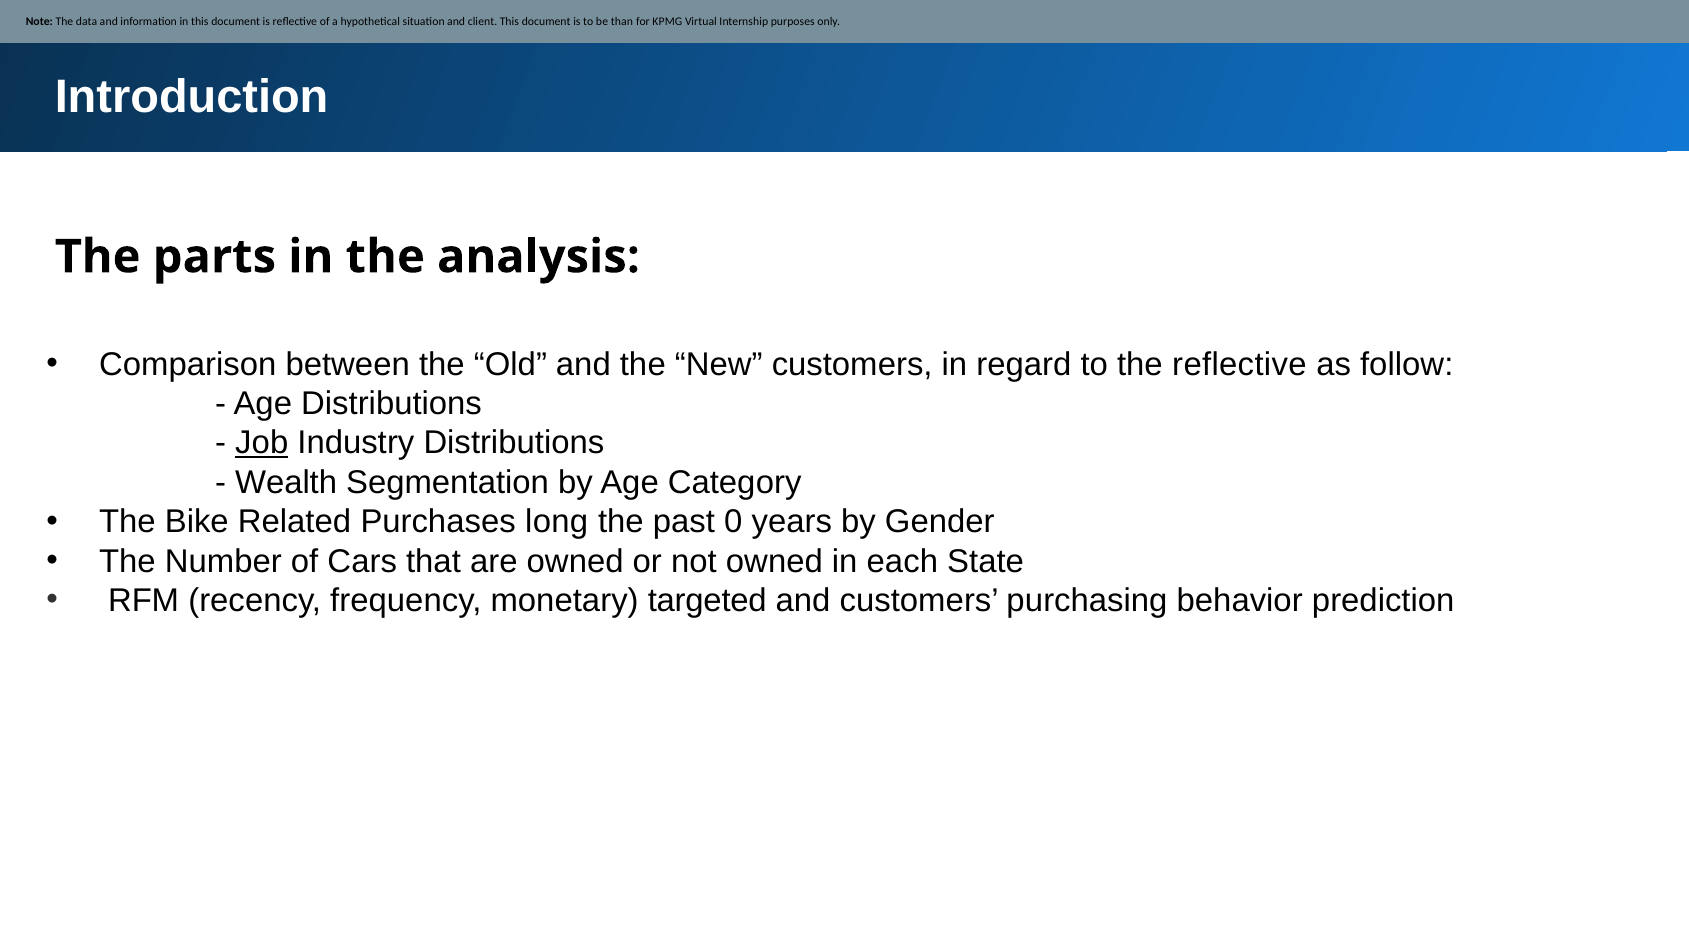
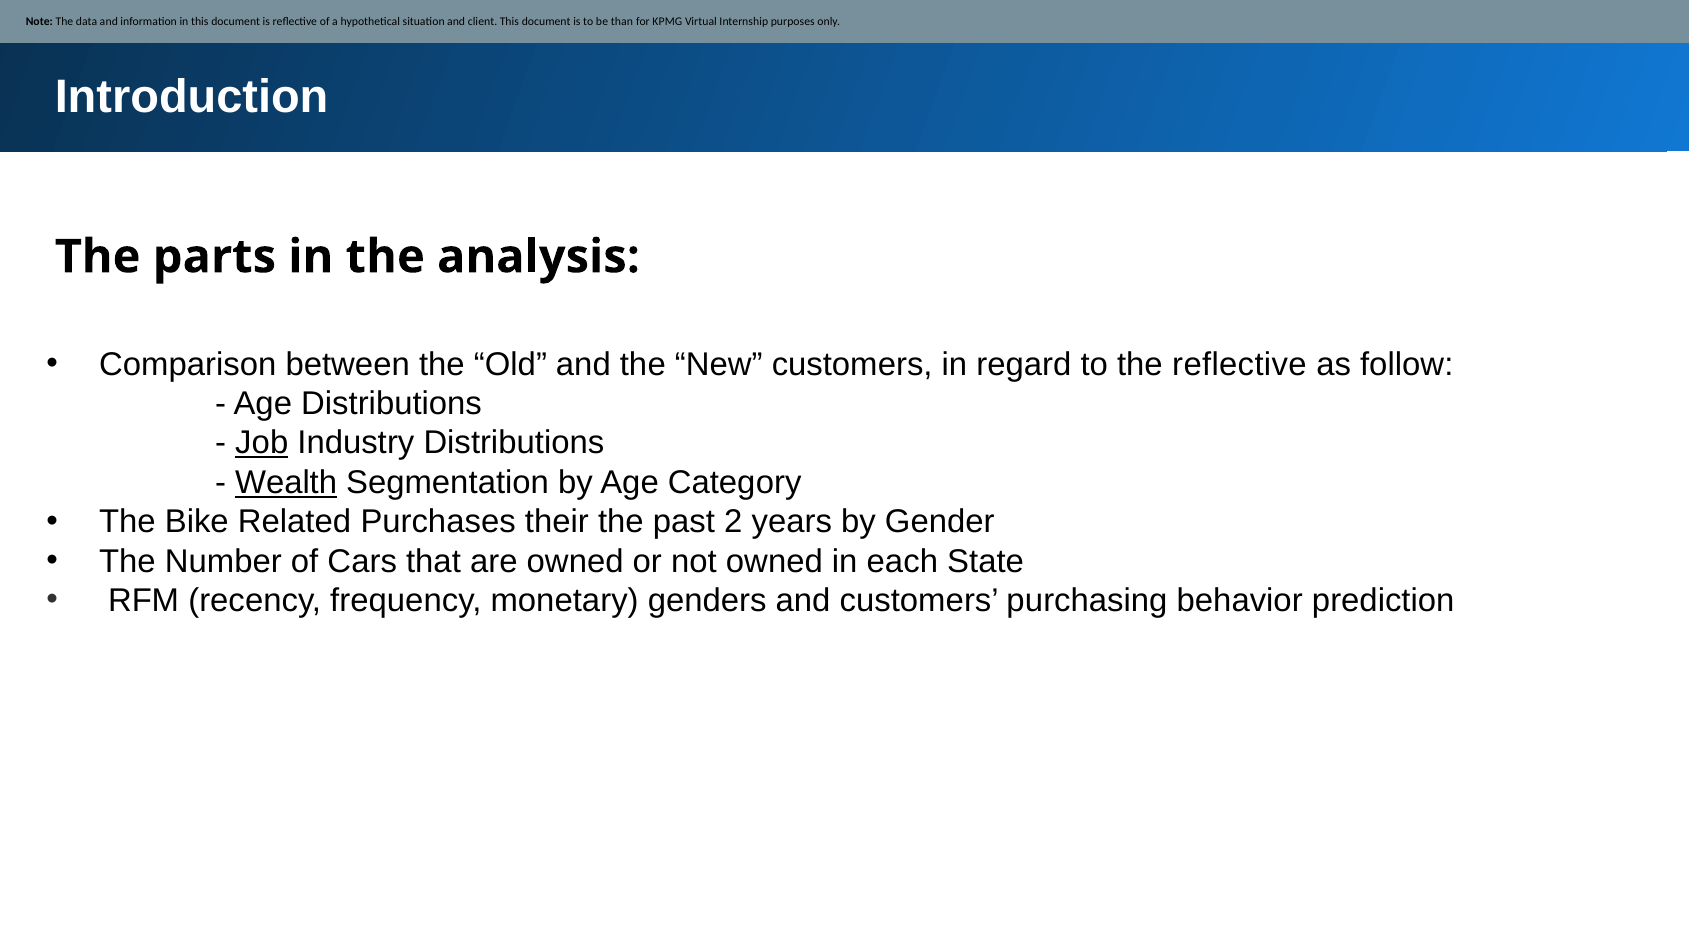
Wealth underline: none -> present
long: long -> their
0: 0 -> 2
targeted: targeted -> genders
